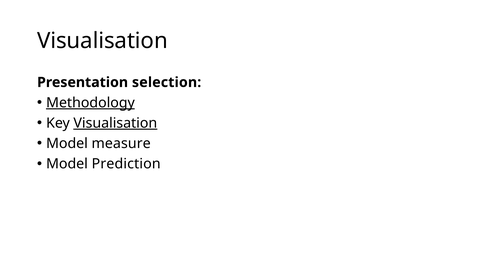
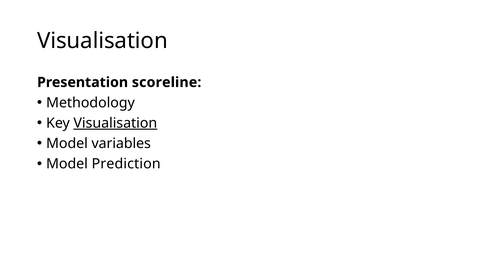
selection: selection -> scoreline
Methodology underline: present -> none
measure: measure -> variables
